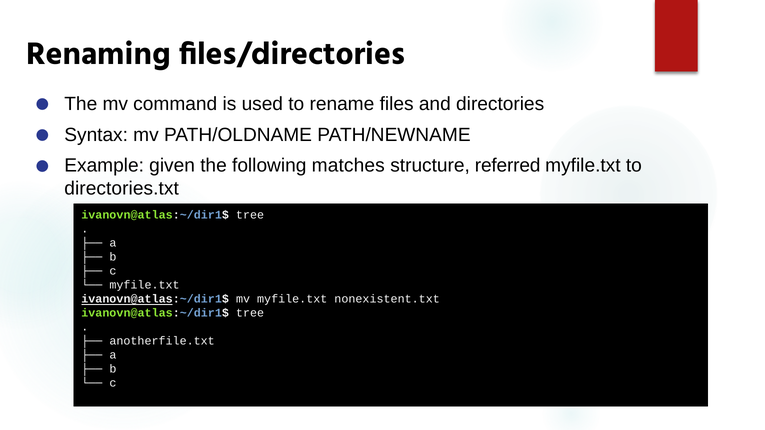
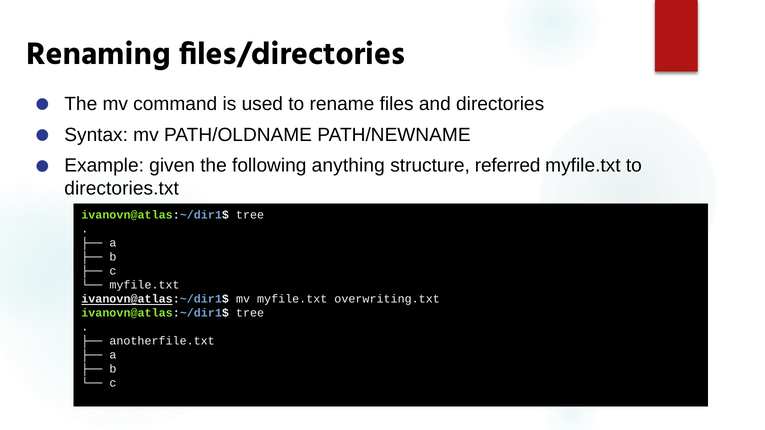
matches: matches -> anything
nonexistent.txt: nonexistent.txt -> overwriting.txt
